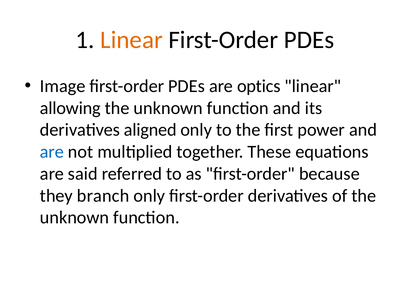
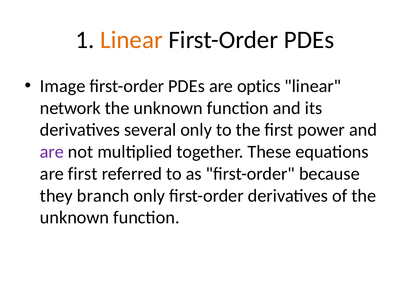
allowing: allowing -> network
aligned: aligned -> several
are at (52, 152) colour: blue -> purple
are said: said -> first
